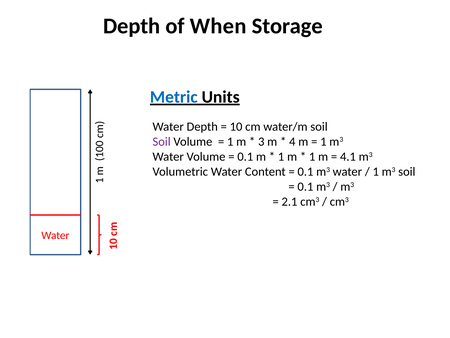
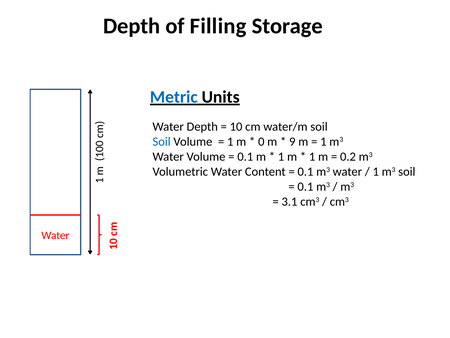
When: When -> Filling
Soil at (162, 141) colour: purple -> blue
3 at (261, 141): 3 -> 0
4: 4 -> 9
4.1: 4.1 -> 0.2
2.1: 2.1 -> 3.1
